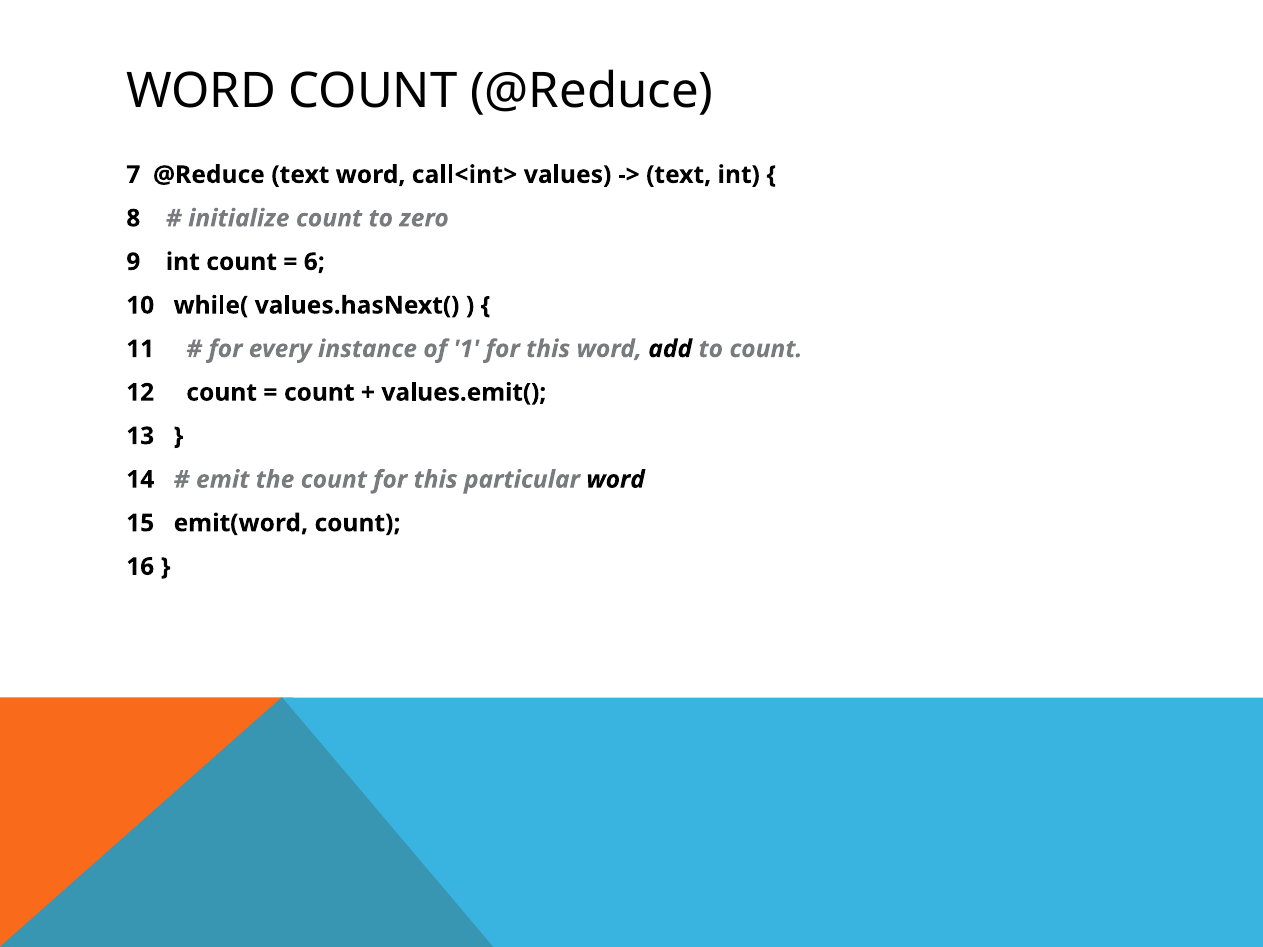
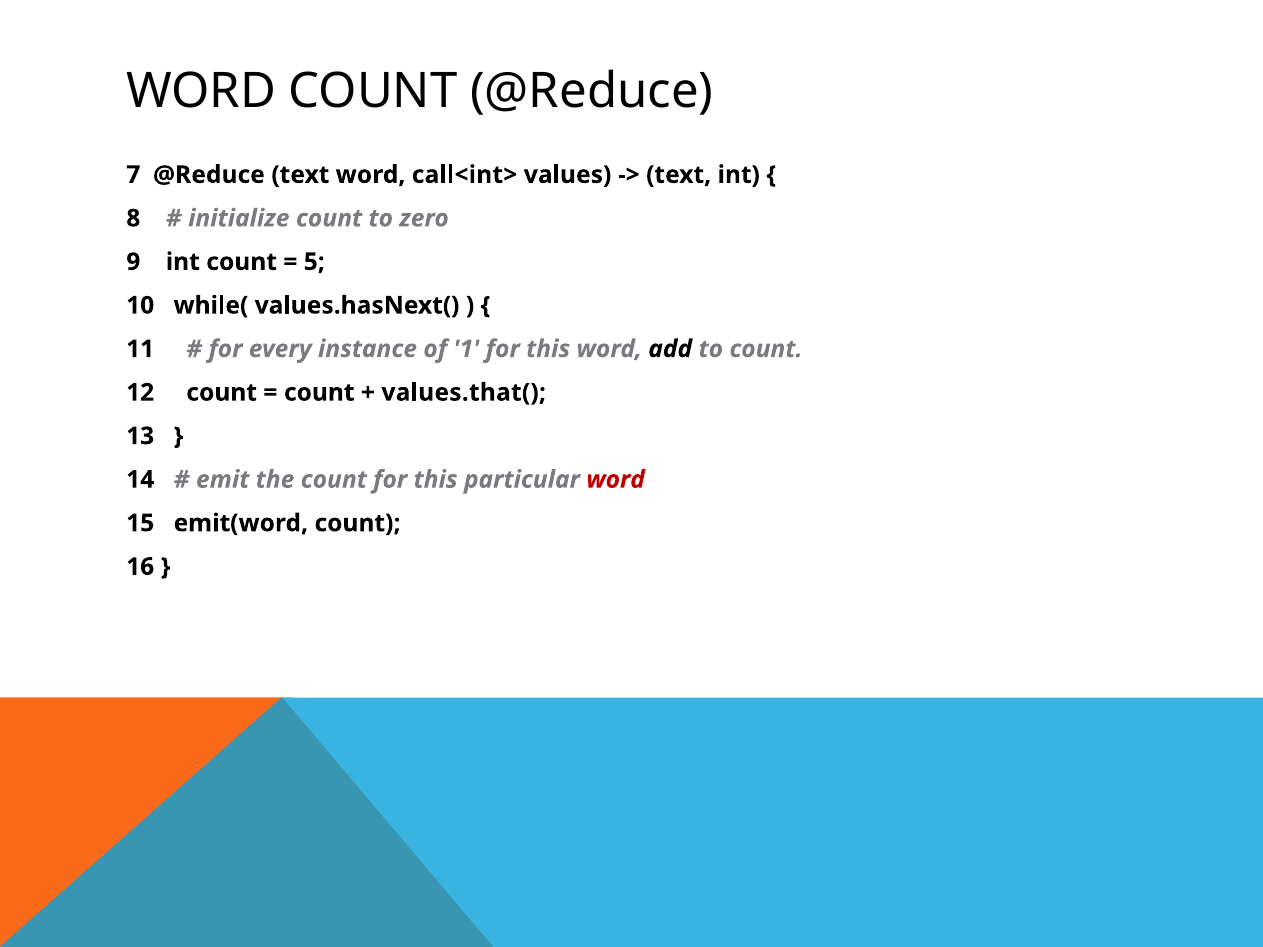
6: 6 -> 5
values.emit(: values.emit( -> values.that(
word at (616, 480) colour: black -> red
